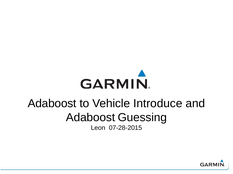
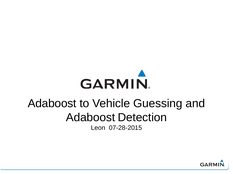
Introduce: Introduce -> Guessing
Guessing: Guessing -> Detection
